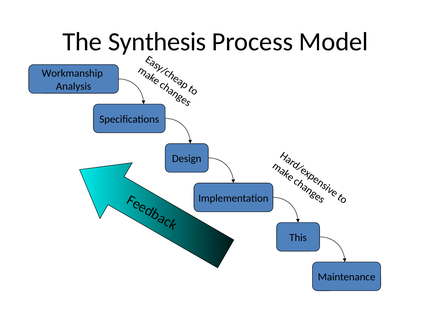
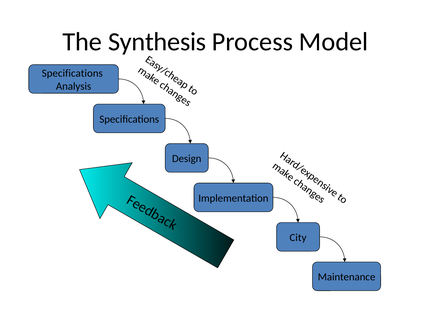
Workmanship at (72, 73): Workmanship -> Specifications
This: This -> City
